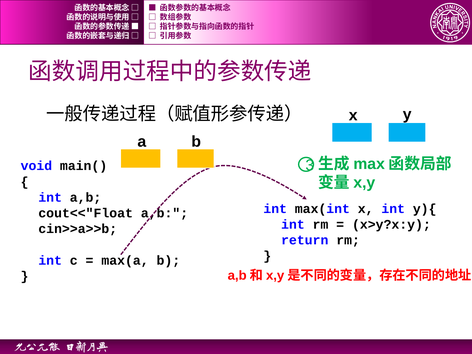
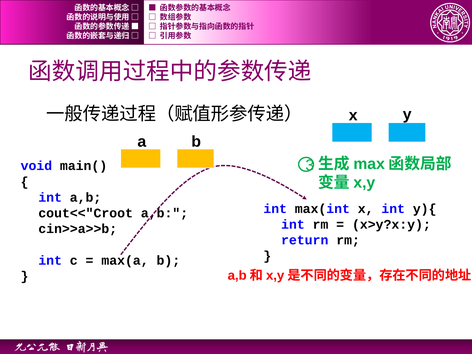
cout<<"Float: cout<<"Float -> cout<<"Croot
